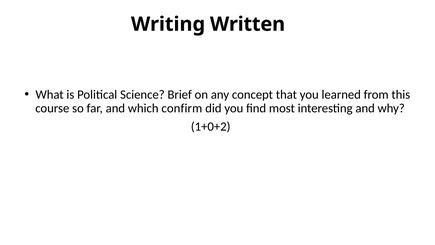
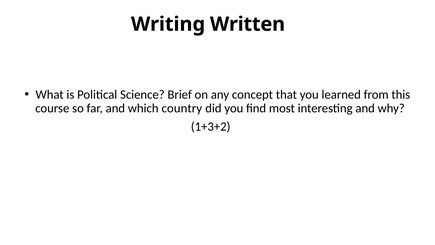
confirm: confirm -> country
1+0+2: 1+0+2 -> 1+3+2
